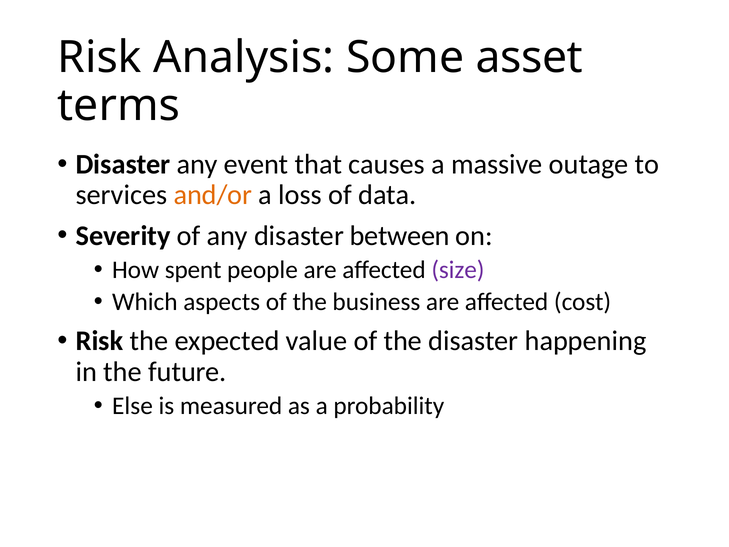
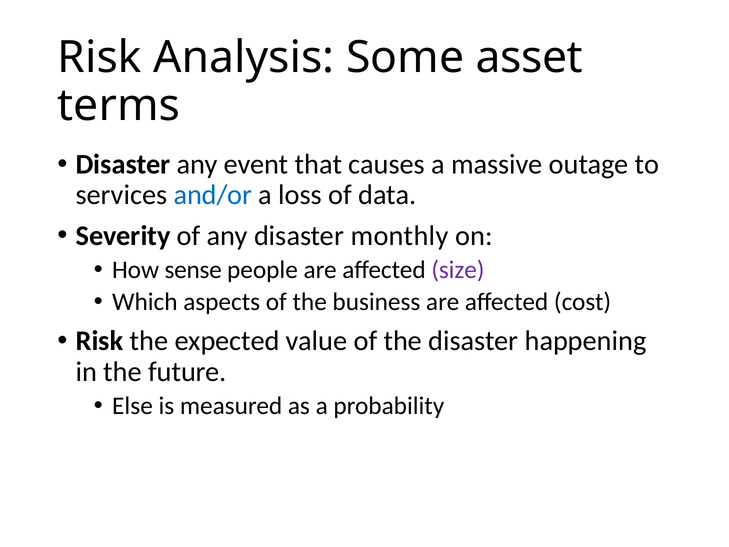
and/or colour: orange -> blue
between: between -> monthly
spent: spent -> sense
